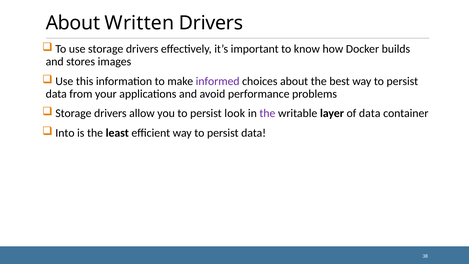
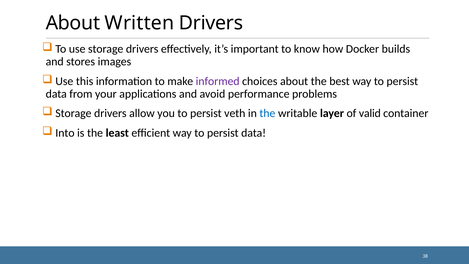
look: look -> veth
the at (267, 113) colour: purple -> blue
of data: data -> valid
